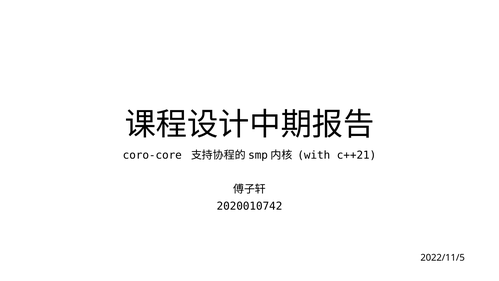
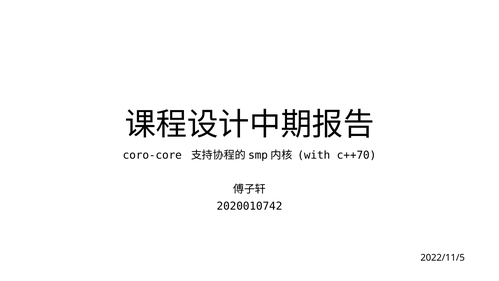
c++21: c++21 -> c++70
